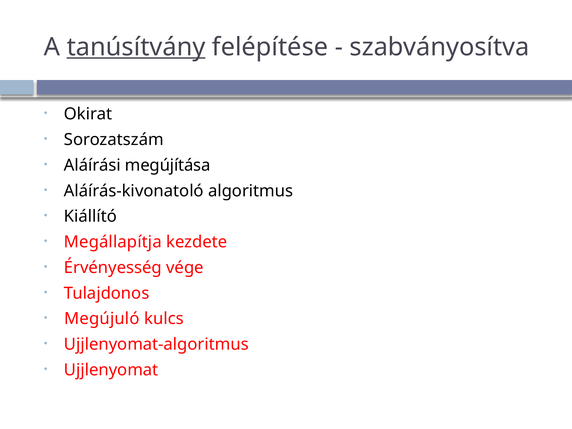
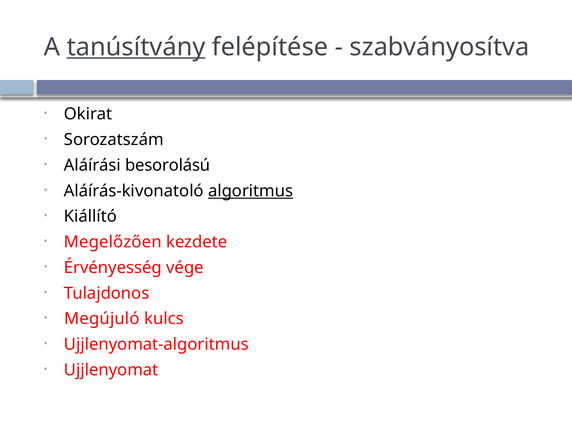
megújítása: megújítása -> besorolású
algoritmus underline: none -> present
Megállapítja: Megállapítja -> Megelőzően
